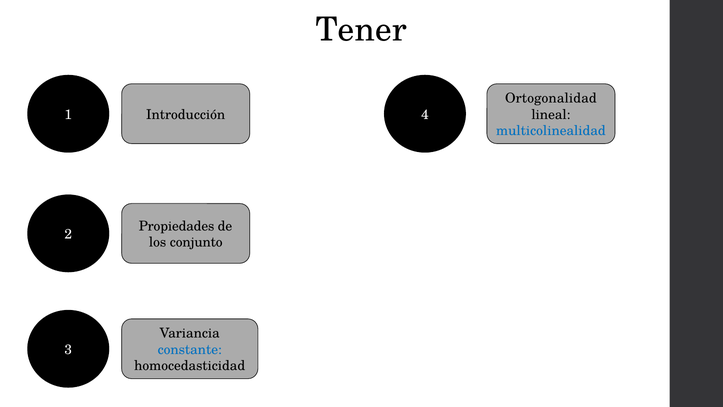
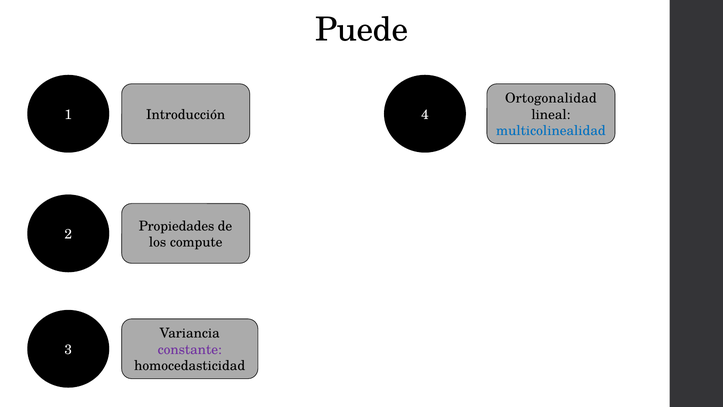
Tener: Tener -> Puede
conjunto: conjunto -> compute
constante colour: blue -> purple
